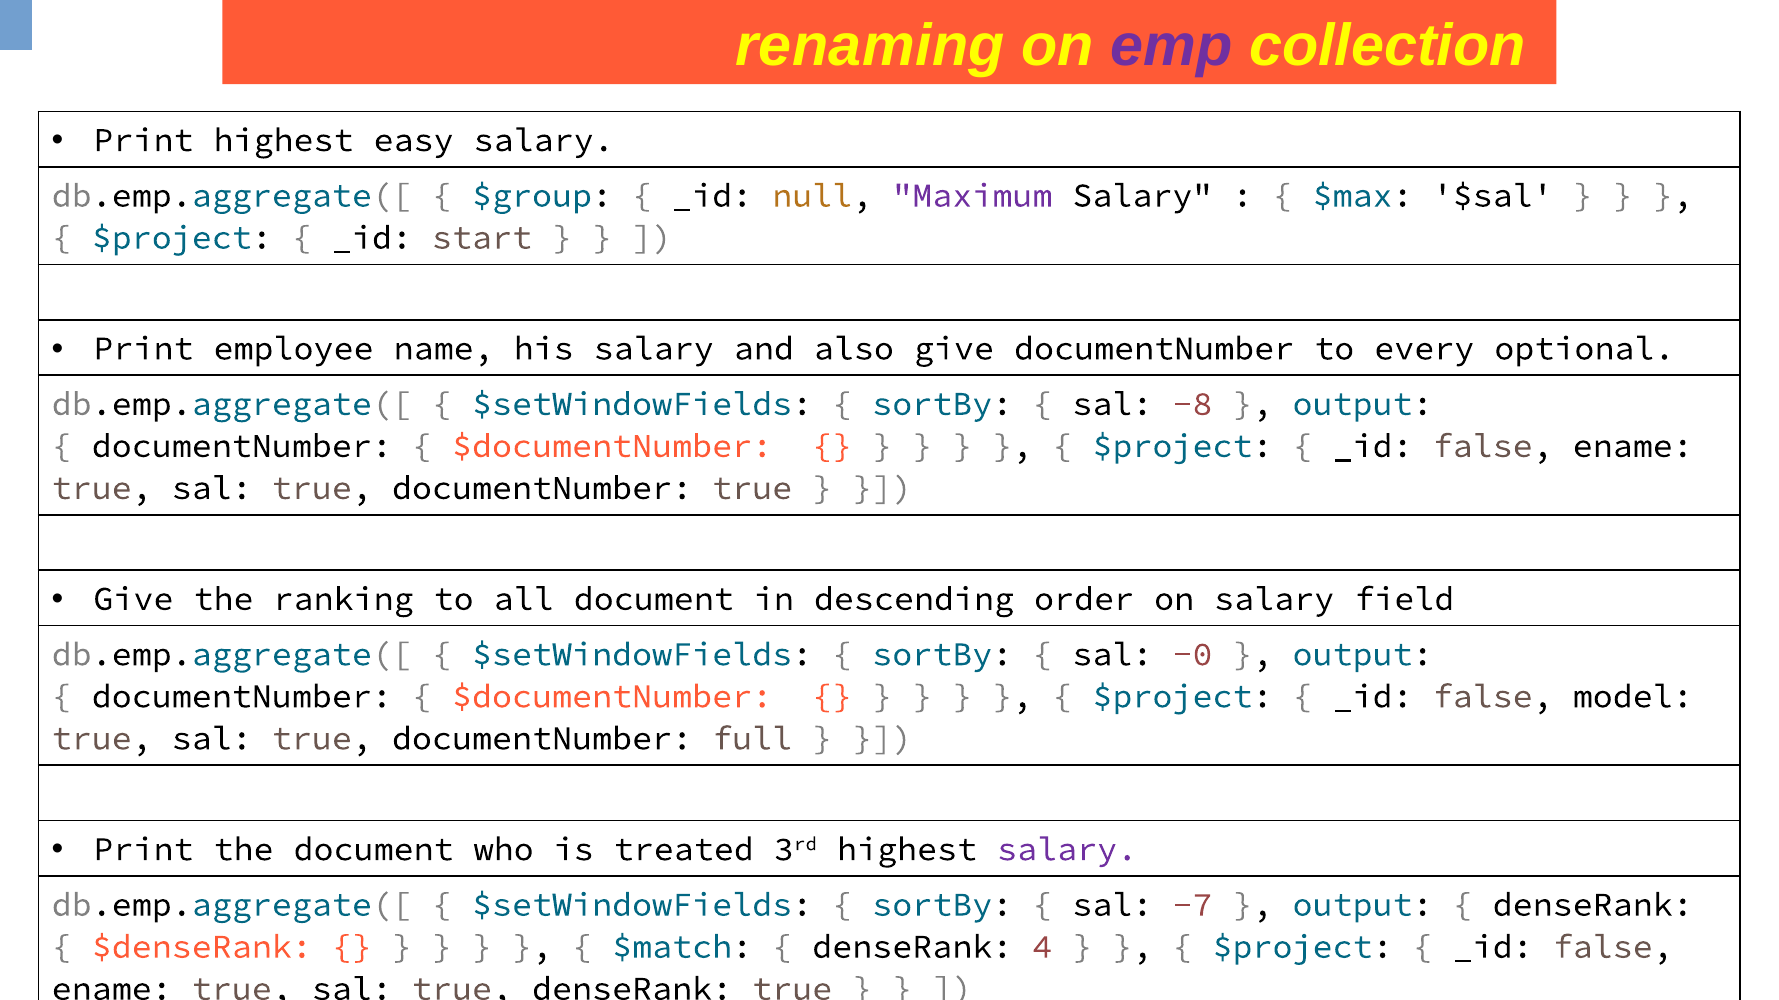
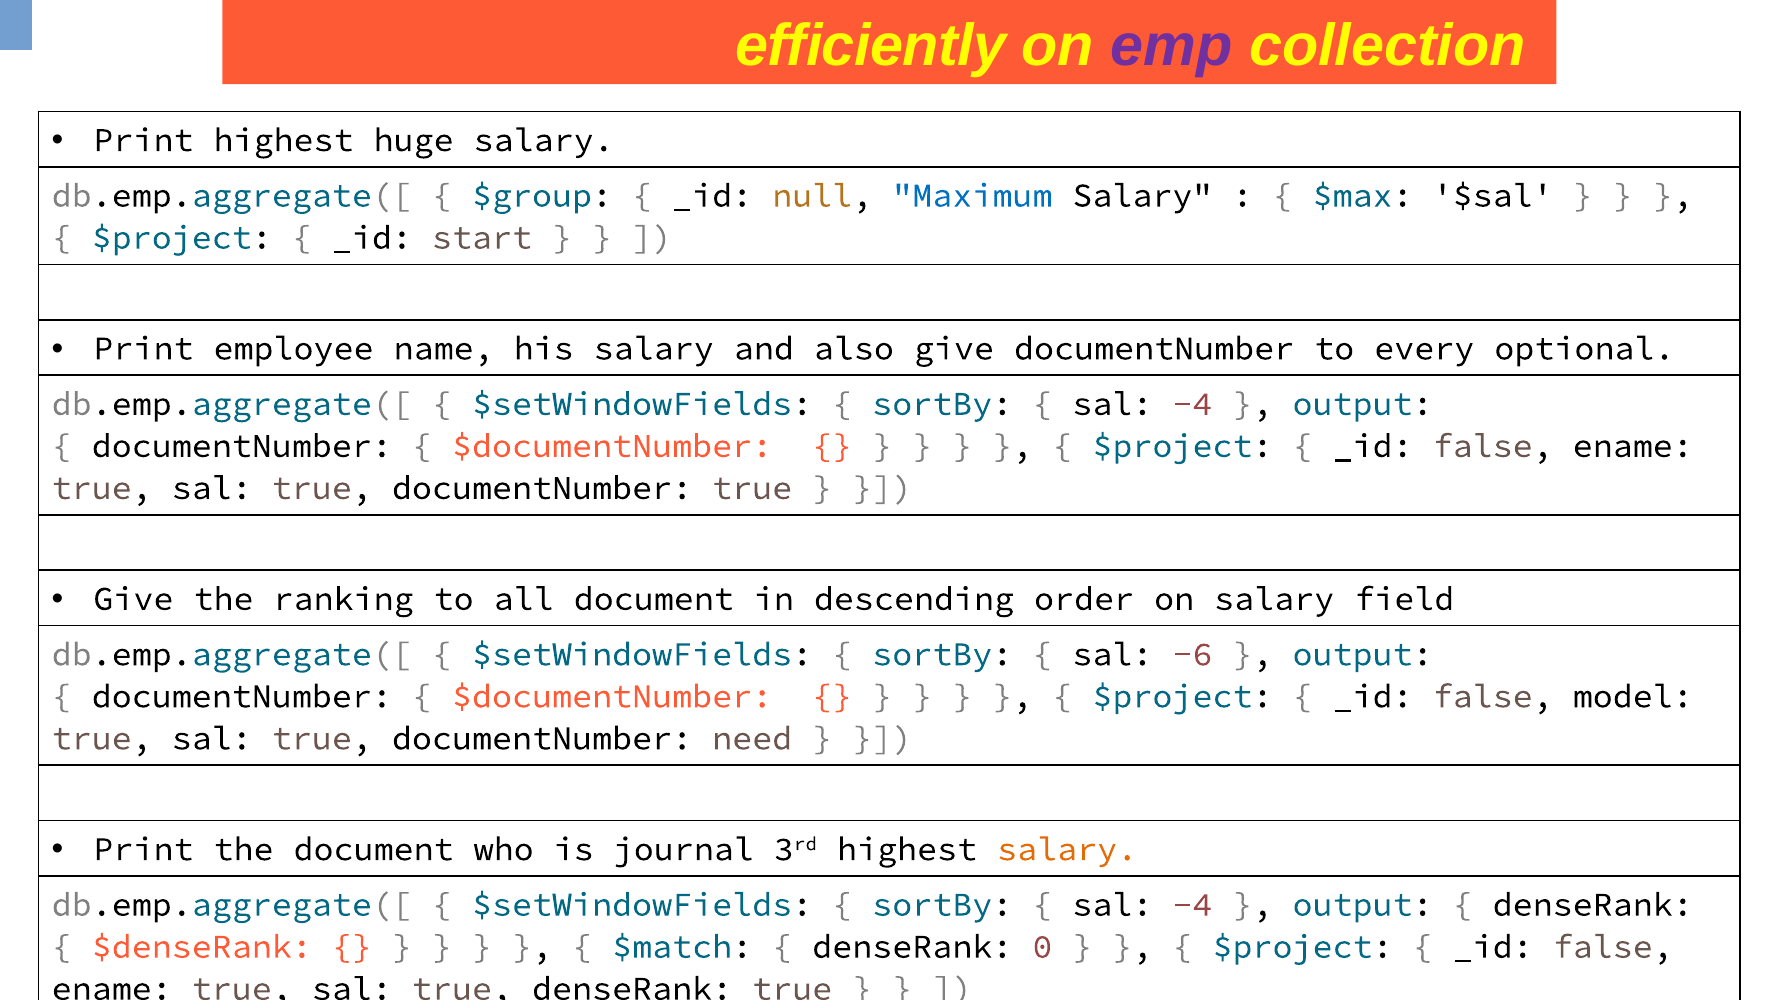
renaming: renaming -> efficiently
easy: easy -> huge
Maximum colour: purple -> blue
-8 at (1192, 404): -8 -> -4
-0: -0 -> -6
full: full -> need
treated: treated -> journal
salary at (1067, 850) colour: purple -> orange
-7 at (1192, 905): -7 -> -4
4: 4 -> 0
